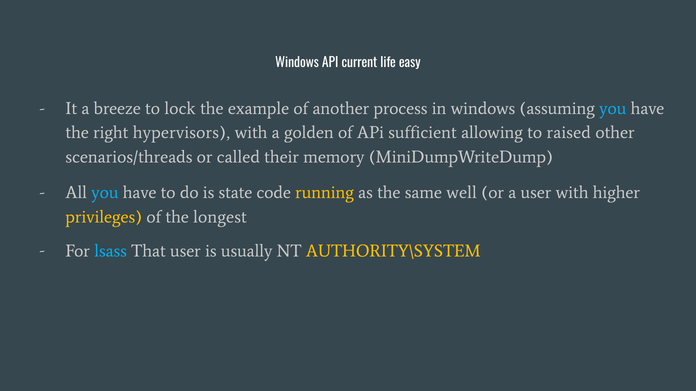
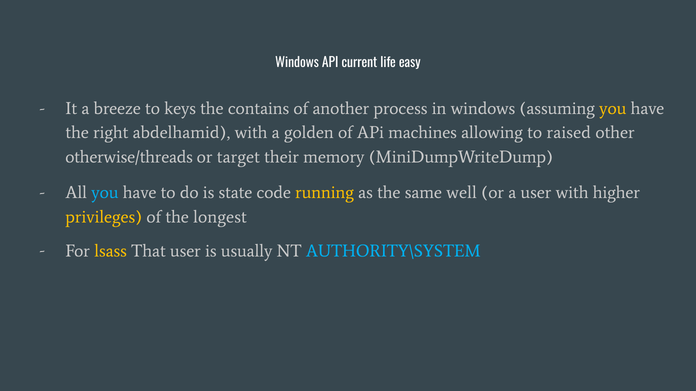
lock: lock -> keys
example: example -> contains
you at (613, 109) colour: light blue -> yellow
hypervisors: hypervisors -> abdelhamid
sufficient: sufficient -> machines
scenarios/threads: scenarios/threads -> otherwise/threads
called: called -> target
lsass colour: light blue -> yellow
AUTHORITY\SYSTEM colour: yellow -> light blue
